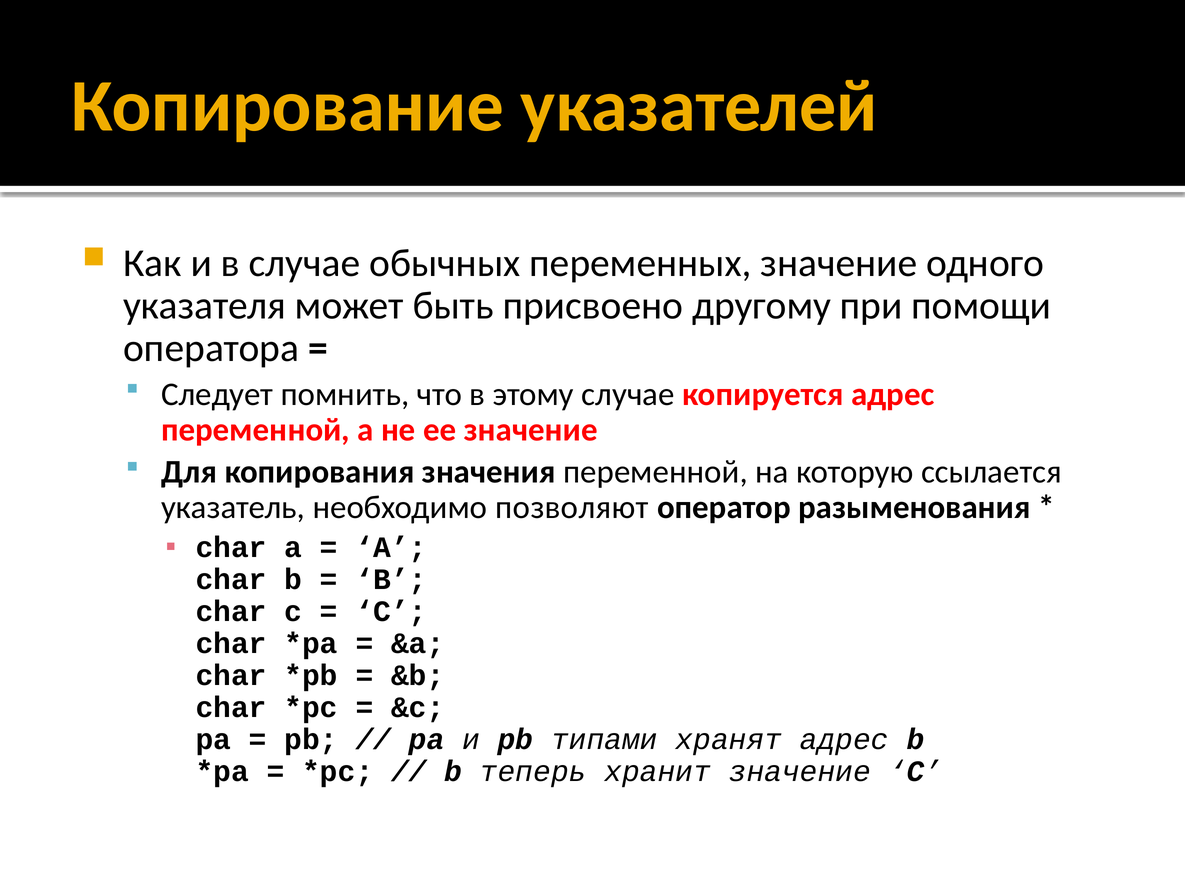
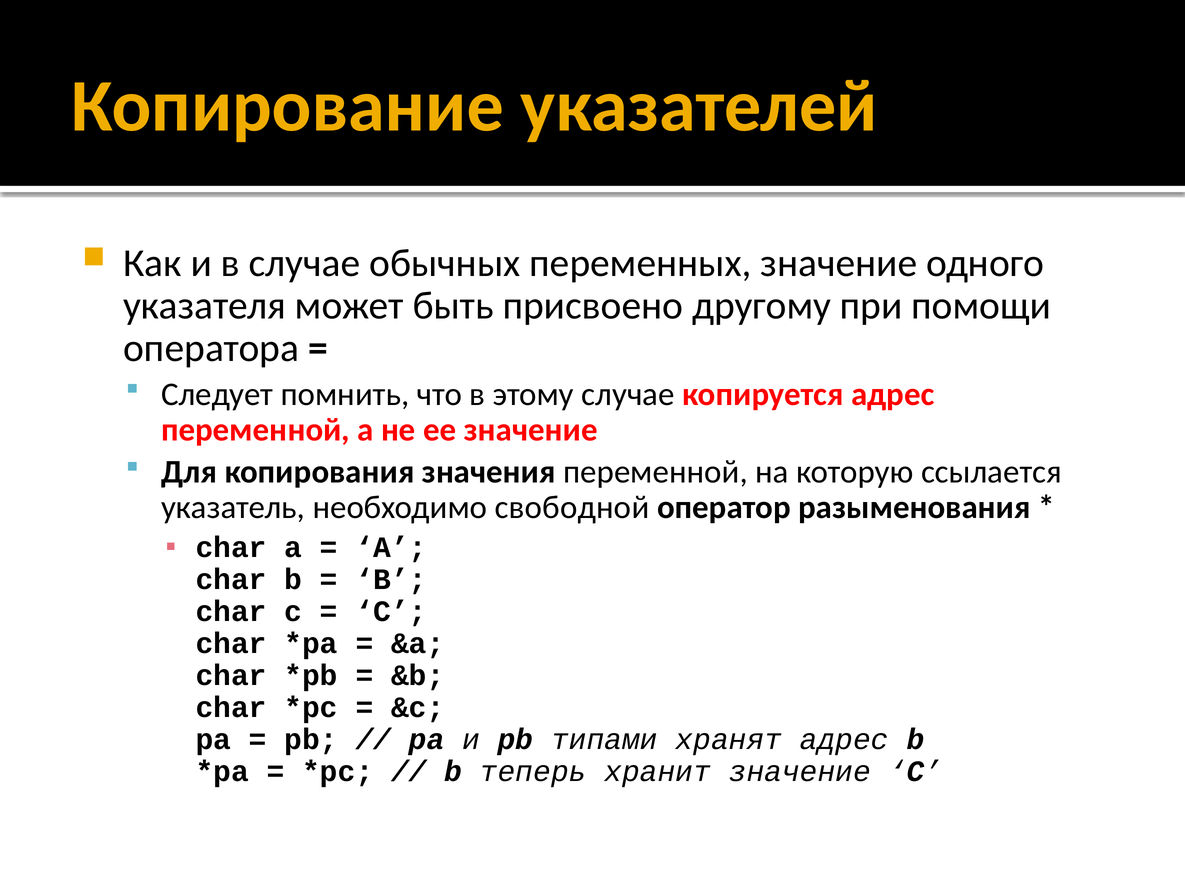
позволяют: позволяют -> свободной
